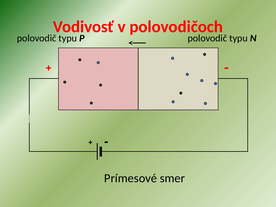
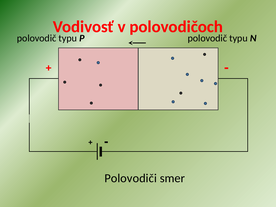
Prímesové: Prímesové -> Polovodiči
